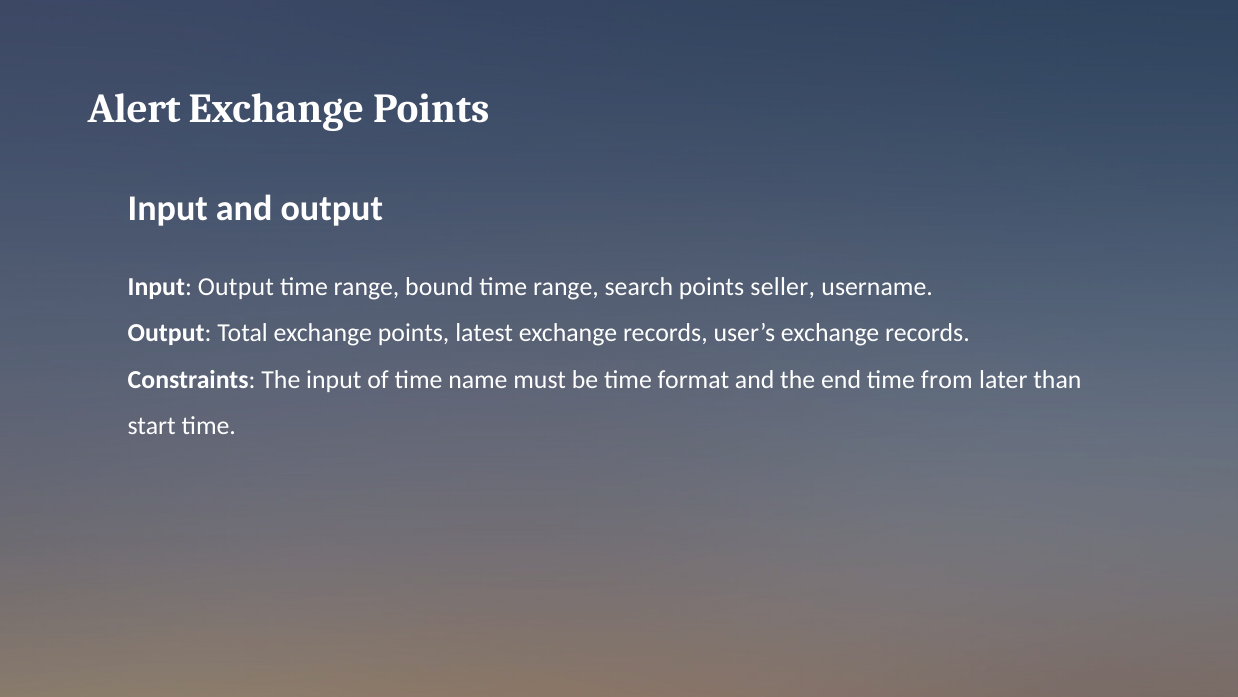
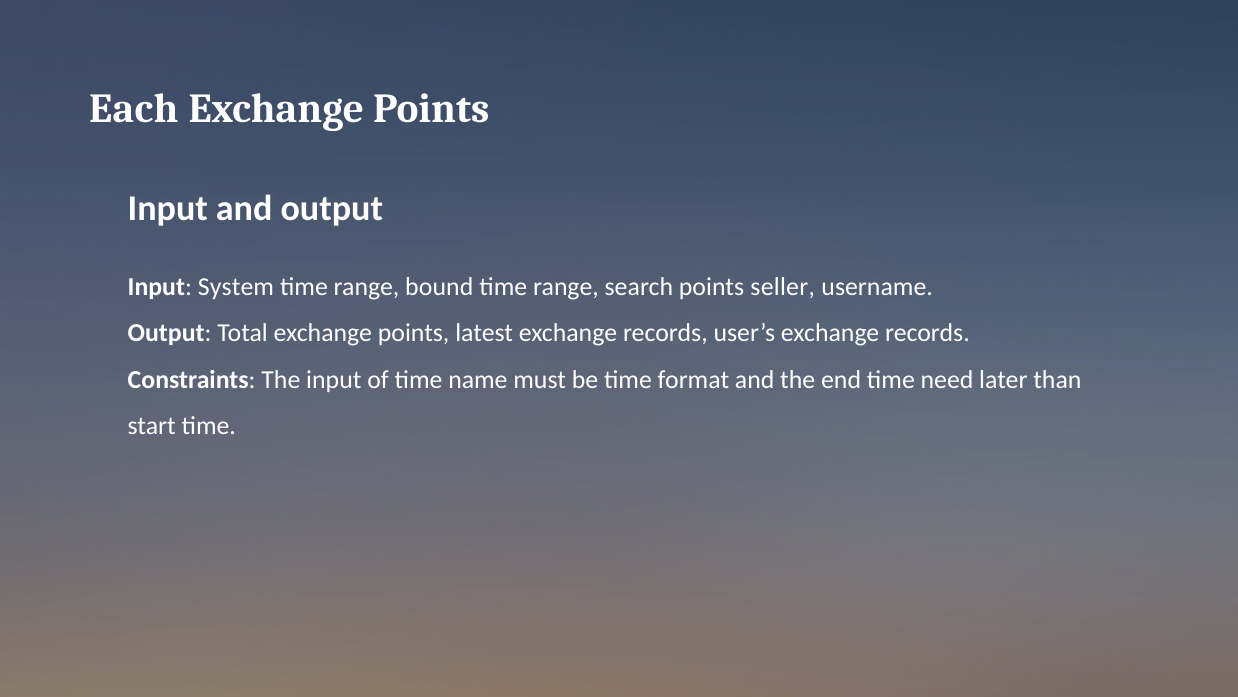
Alert: Alert -> Each
Input Output: Output -> System
from: from -> need
